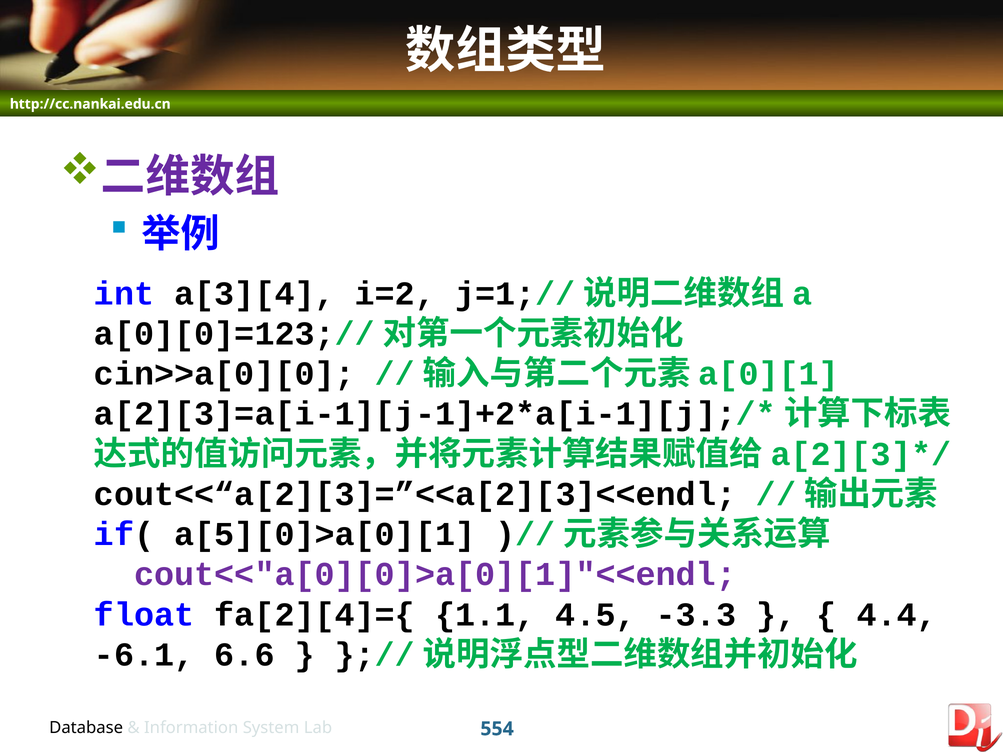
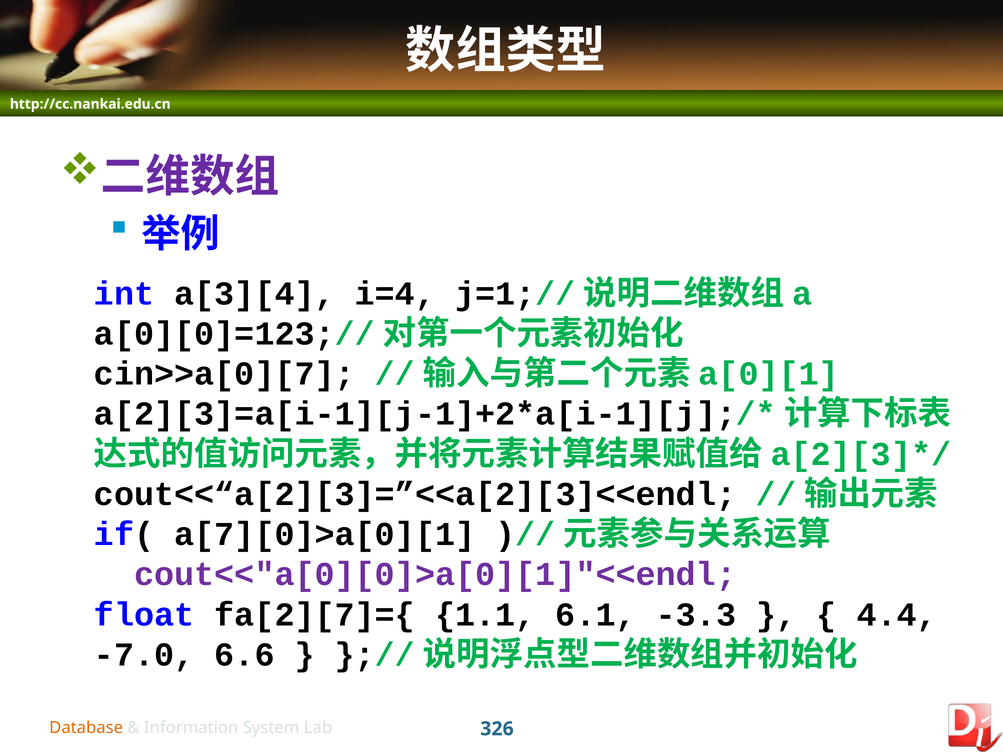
i=2: i=2 -> i=4
cin>>a[0][0: cin>>a[0][0 -> cin>>a[0][7
a[5][0]>a[0][1: a[5][0]>a[0][1 -> a[7][0]>a[0][1
fa[2][4]={: fa[2][4]={ -> fa[2][7]={
4.5: 4.5 -> 6.1
-6.1: -6.1 -> -7.0
Database colour: black -> orange
554: 554 -> 326
